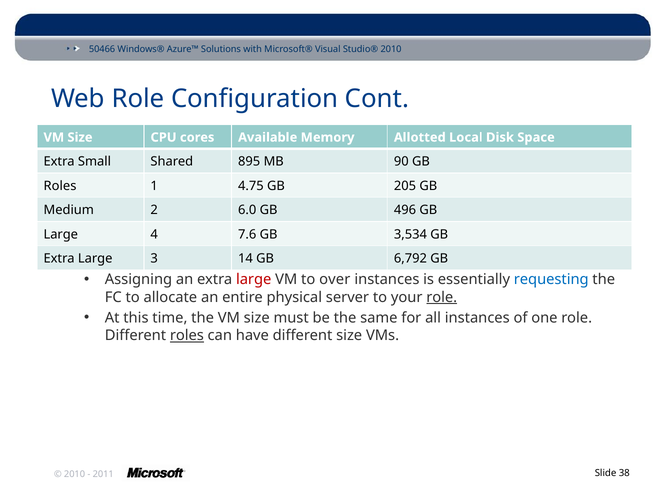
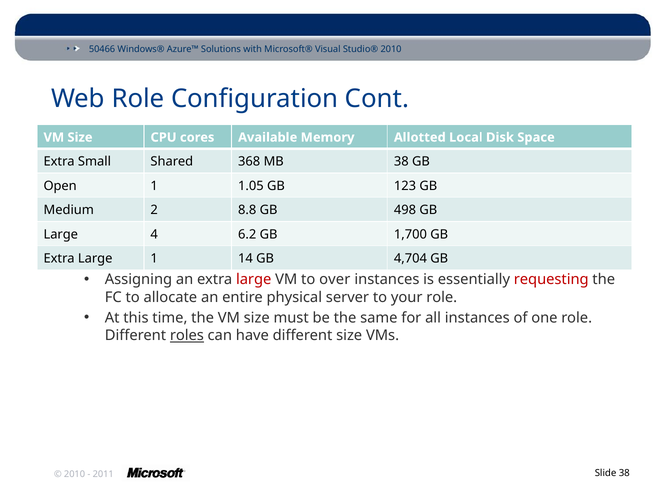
895: 895 -> 368
MB 90: 90 -> 38
Roles at (60, 186): Roles -> Open
4.75: 4.75 -> 1.05
205: 205 -> 123
6.0: 6.0 -> 8.8
496: 496 -> 498
7.6: 7.6 -> 6.2
3,534: 3,534 -> 1,700
Large 3: 3 -> 1
6,792: 6,792 -> 4,704
requesting colour: blue -> red
role at (442, 297) underline: present -> none
